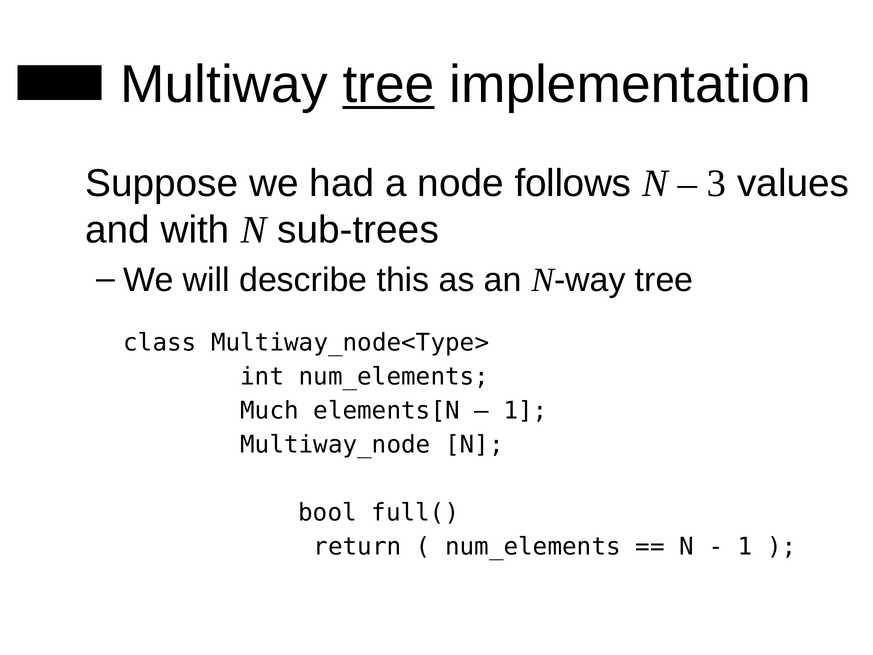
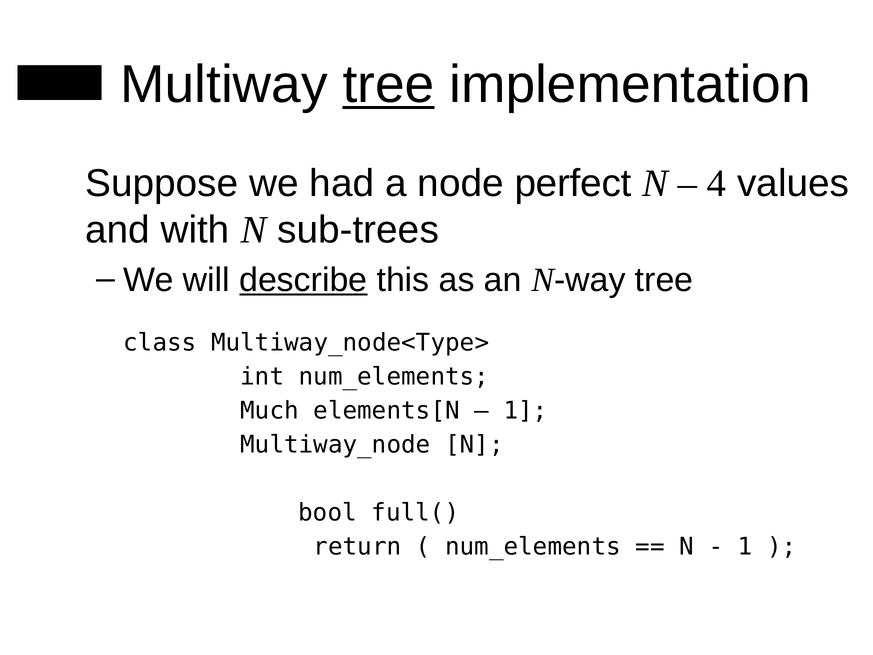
follows: follows -> perfect
3: 3 -> 4
describe underline: none -> present
